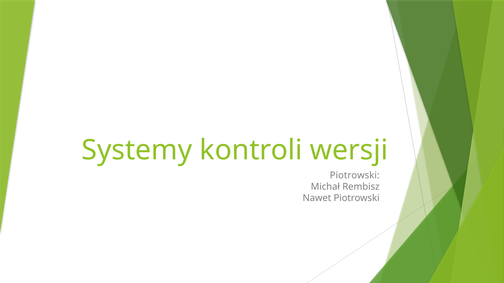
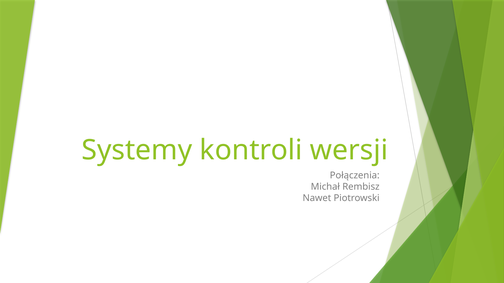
Piotrowski at (355, 176): Piotrowski -> Połączenia
